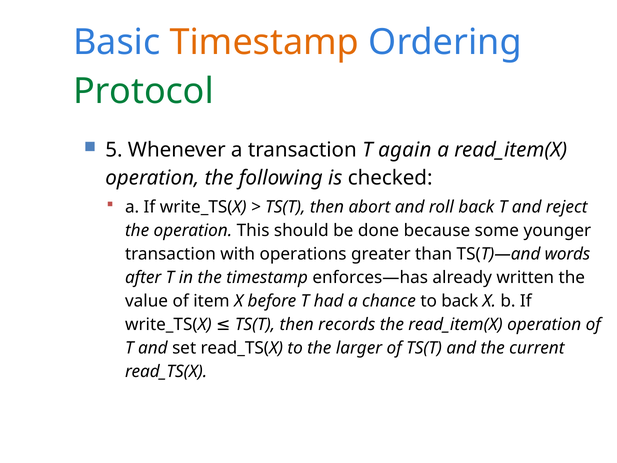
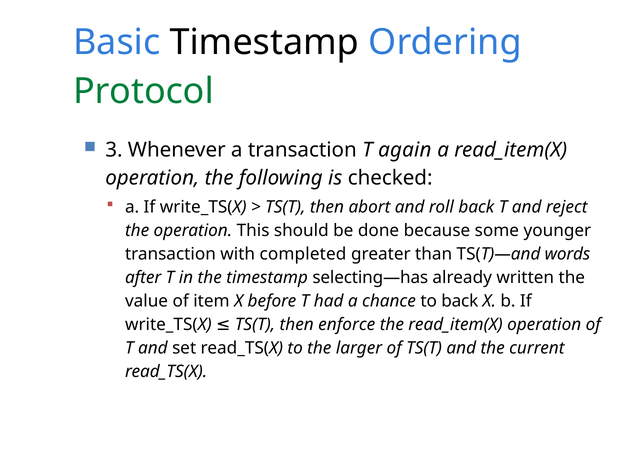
Timestamp at (264, 42) colour: orange -> black
5: 5 -> 3
operations: operations -> completed
enforces—has: enforces—has -> selecting—has
records: records -> enforce
